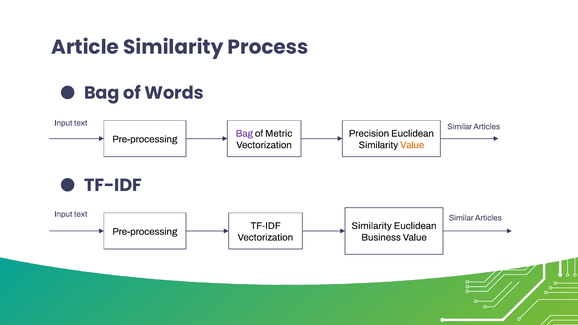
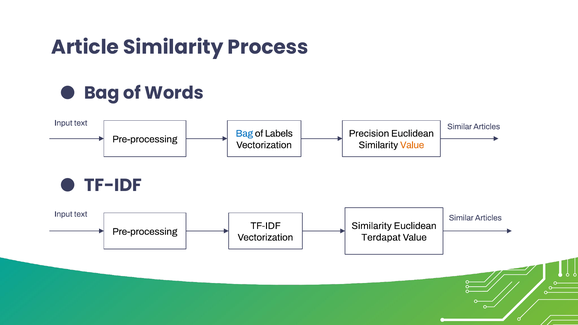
Bag at (244, 133) colour: purple -> blue
Metric: Metric -> Labels
Business: Business -> Terdapat
